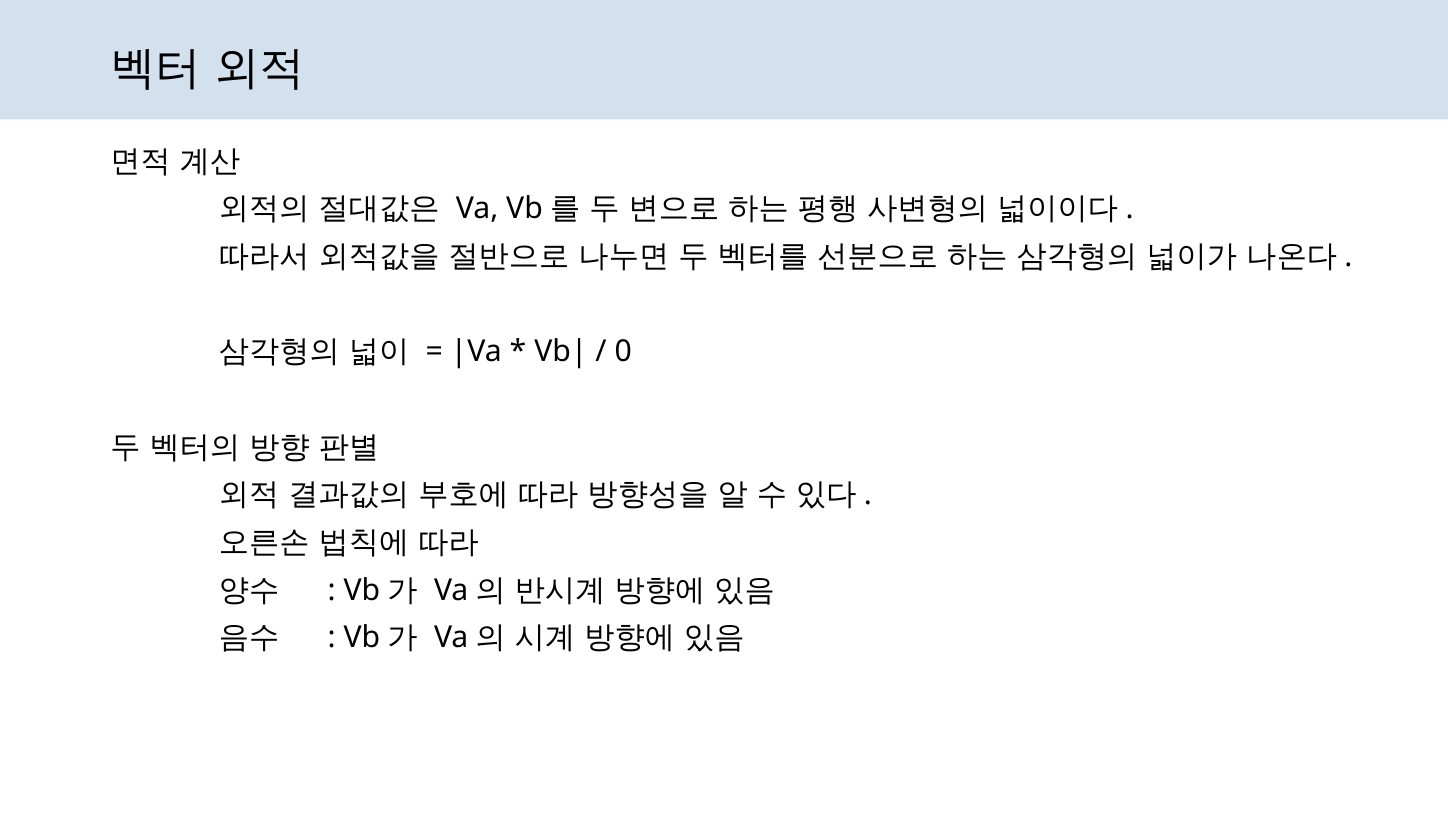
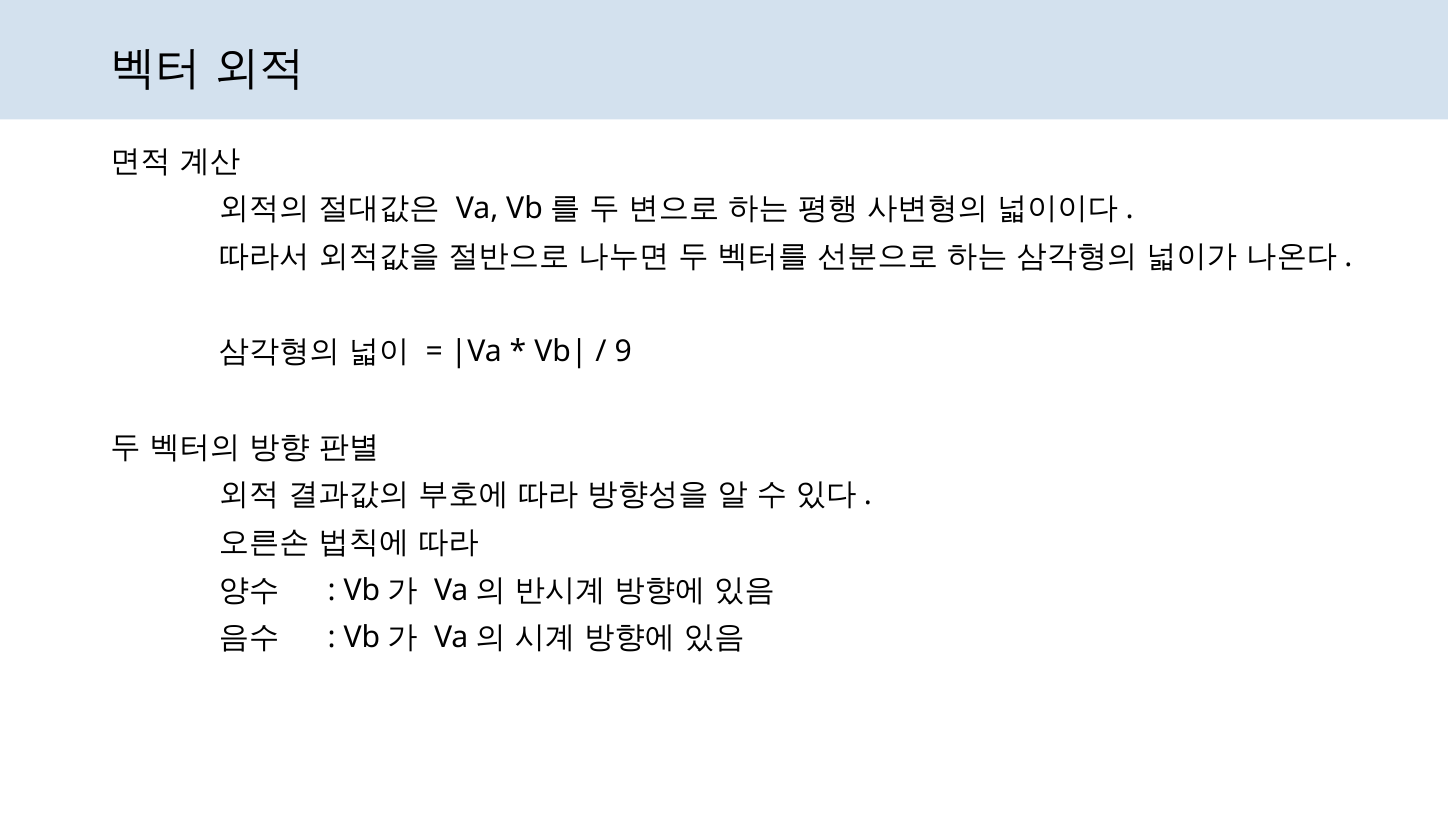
0: 0 -> 9
